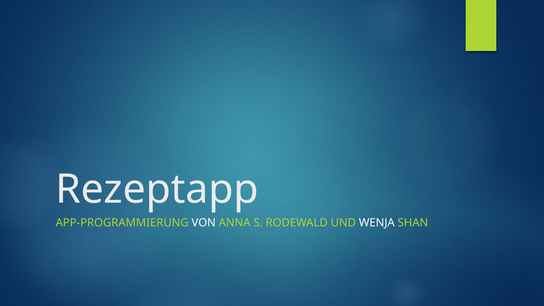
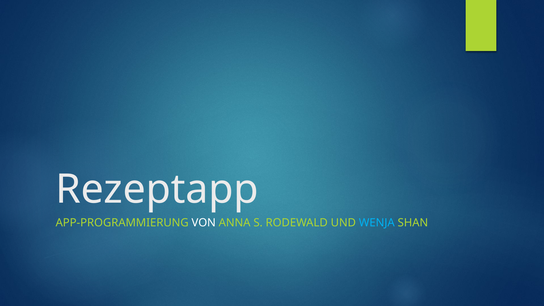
WENJA colour: white -> light blue
